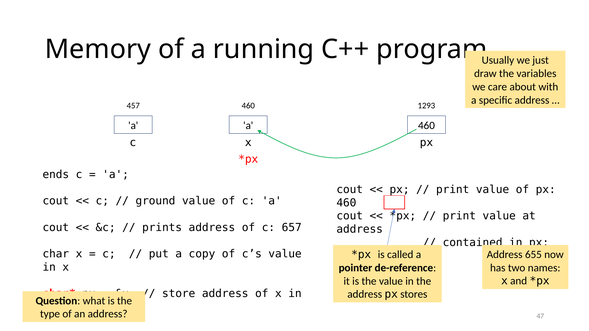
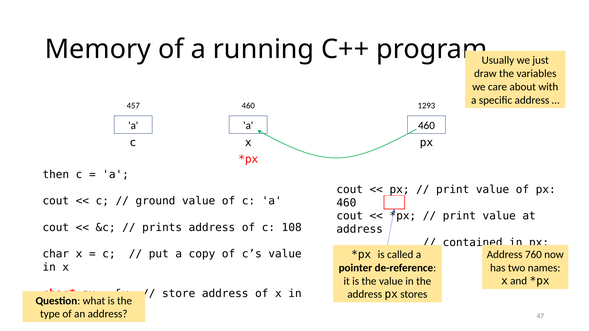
ends: ends -> then
657: 657 -> 108
655: 655 -> 760
